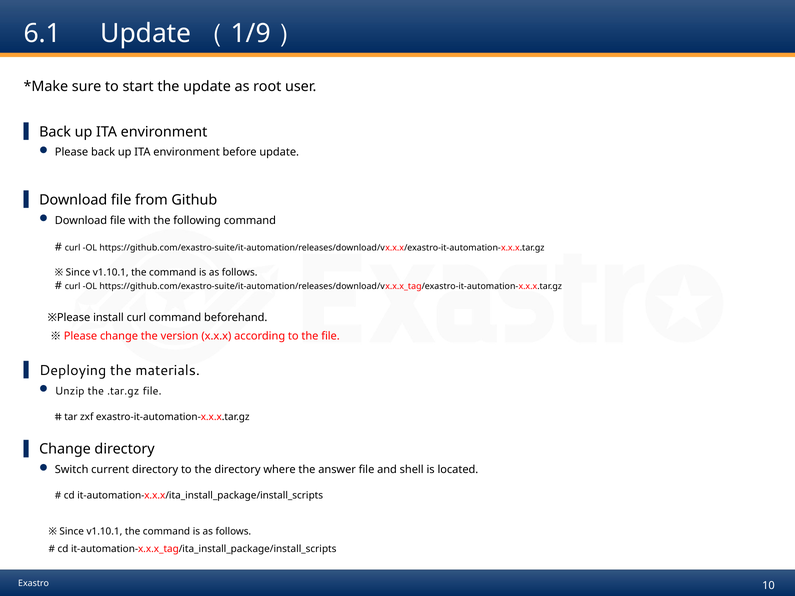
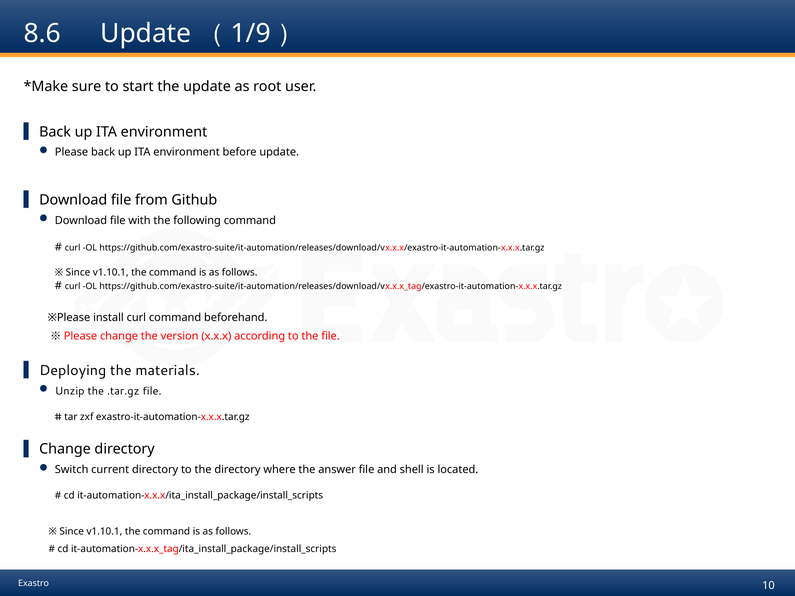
6.1: 6.1 -> 8.6
